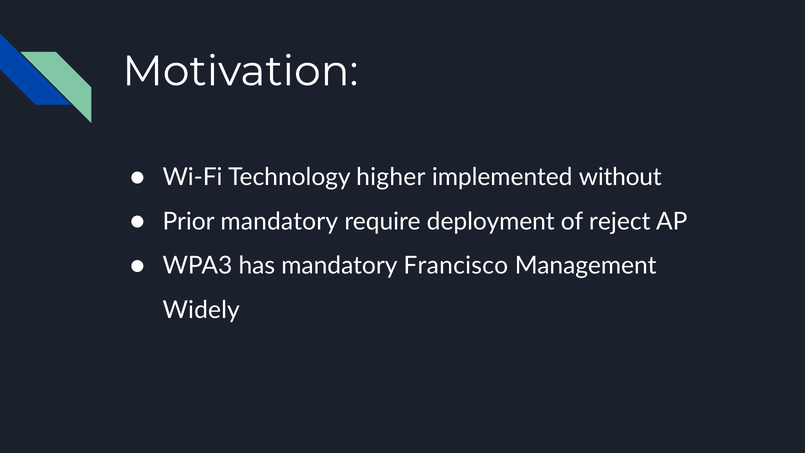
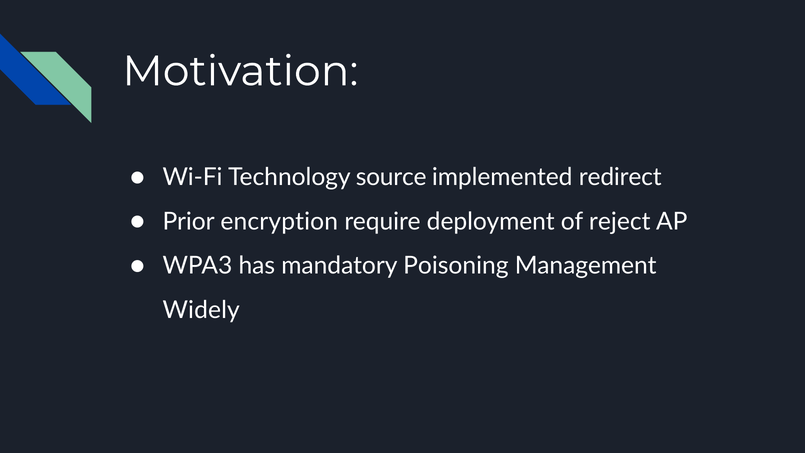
higher: higher -> source
without: without -> redirect
Prior mandatory: mandatory -> encryption
Francisco: Francisco -> Poisoning
